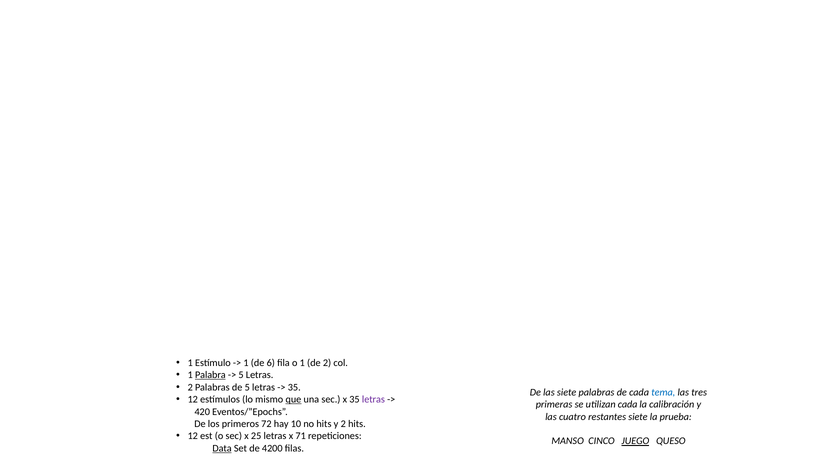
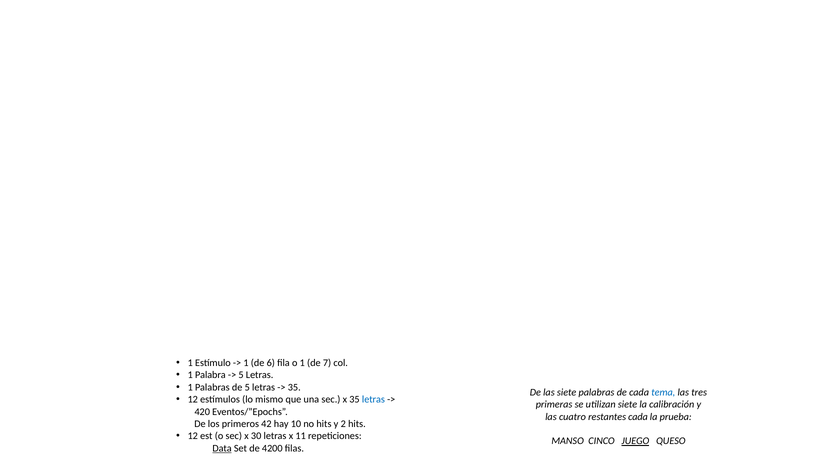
de 2: 2 -> 7
Palabra underline: present -> none
2 at (190, 388): 2 -> 1
que underline: present -> none
letras at (373, 400) colour: purple -> blue
utilizan cada: cada -> siete
restantes siete: siete -> cada
72: 72 -> 42
25: 25 -> 30
71: 71 -> 11
